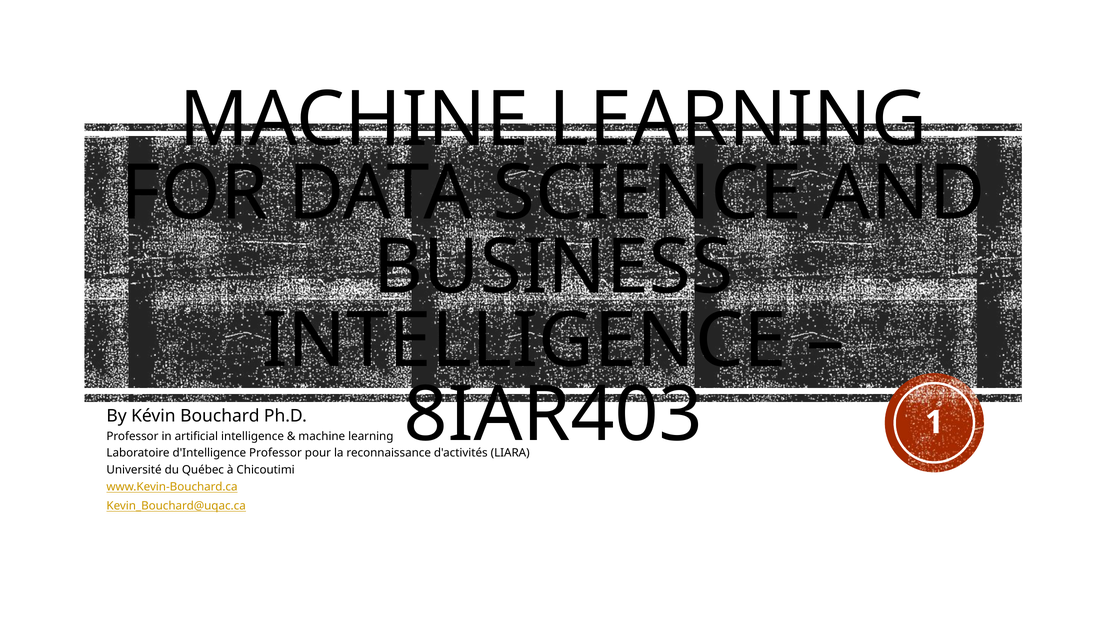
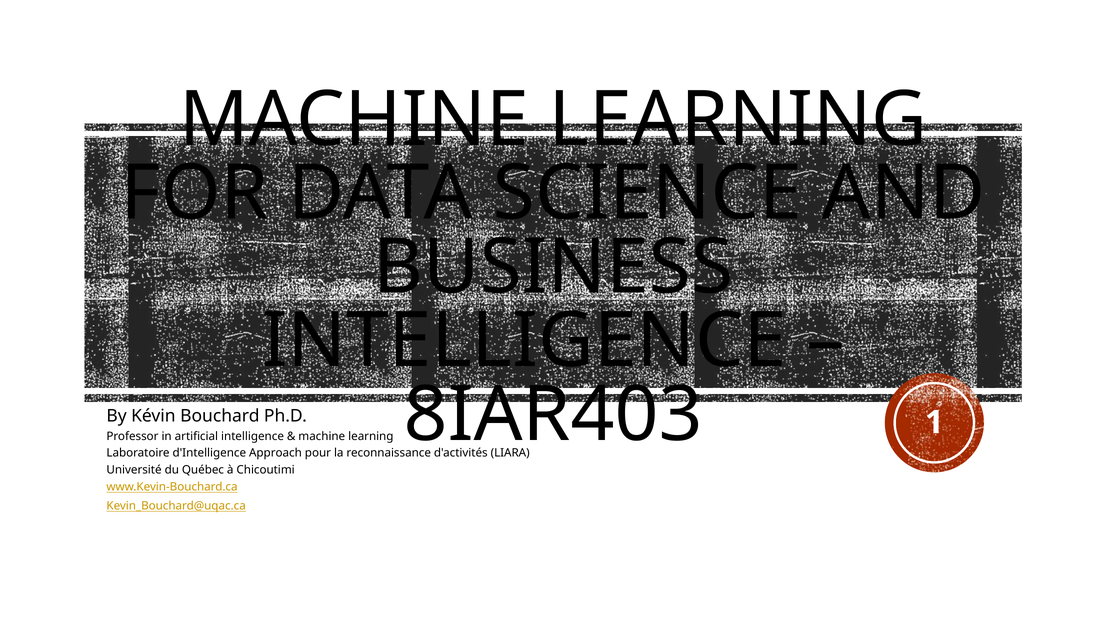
d'Intelligence Professor: Professor -> Approach
